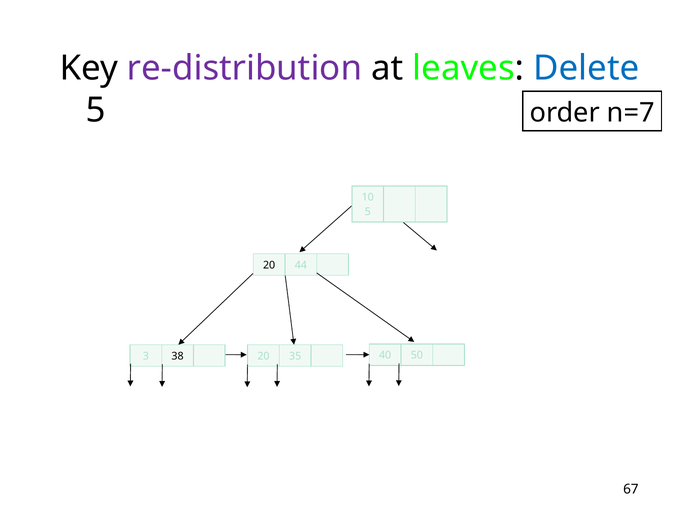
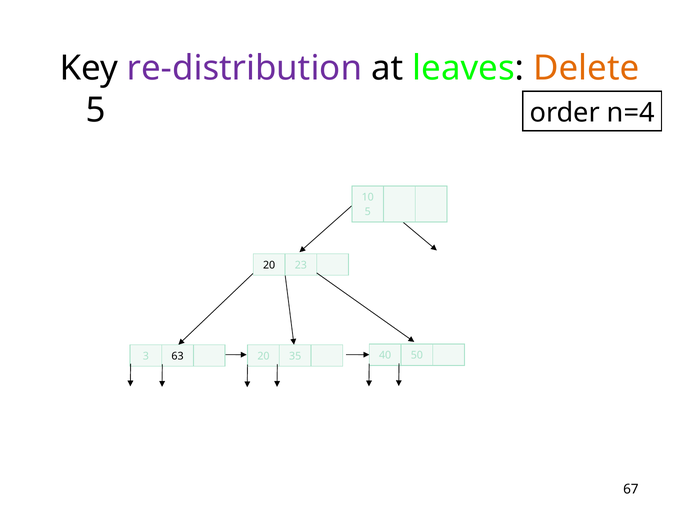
Delete colour: blue -> orange
n=7: n=7 -> n=4
44: 44 -> 23
38: 38 -> 63
